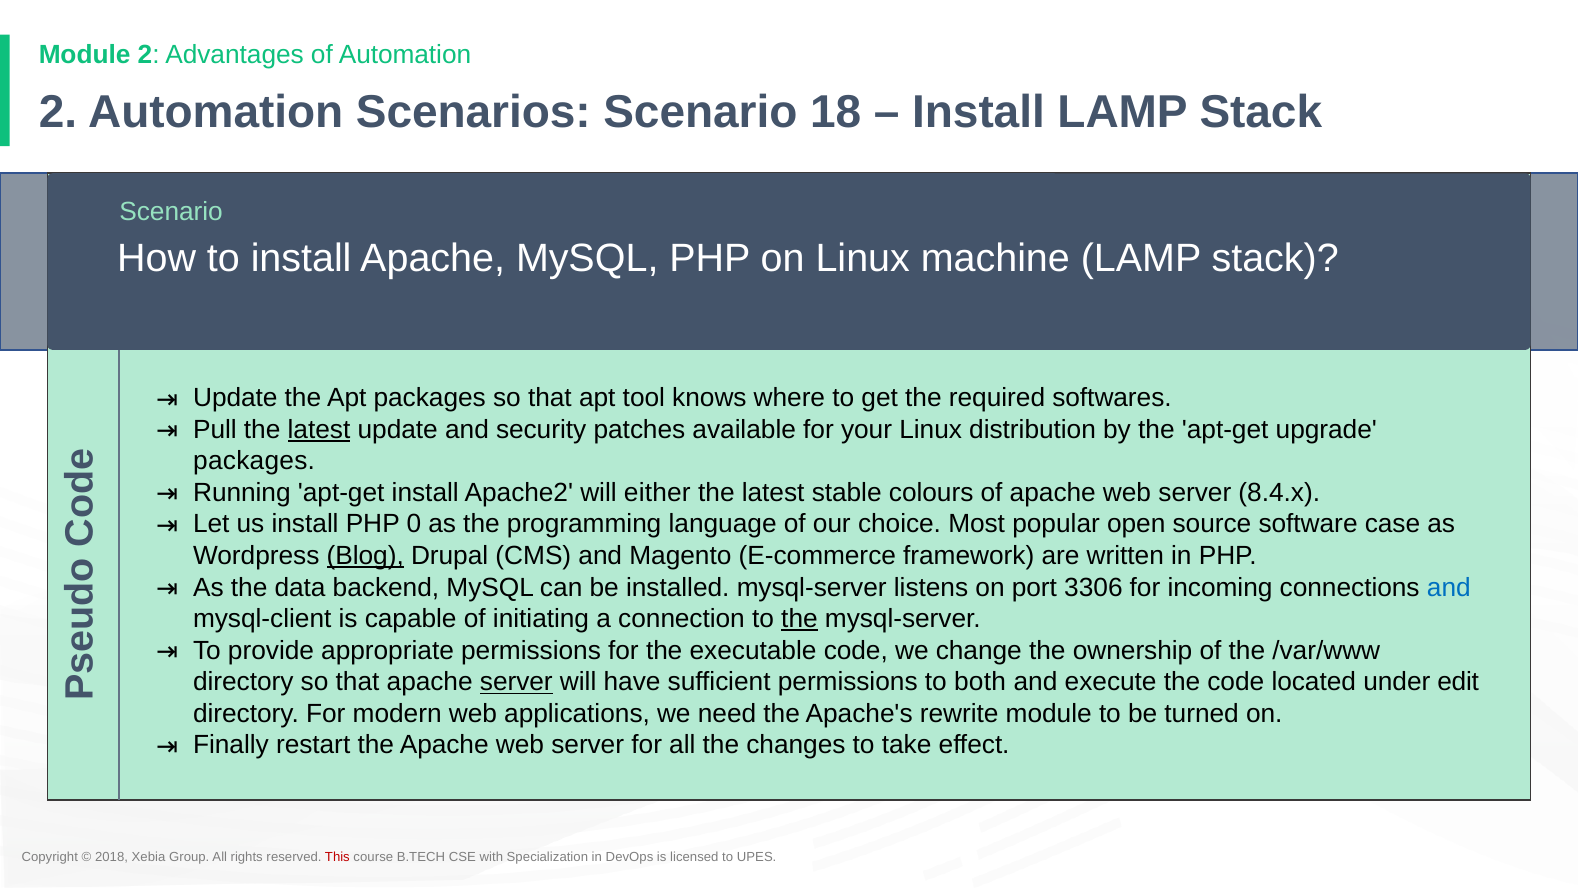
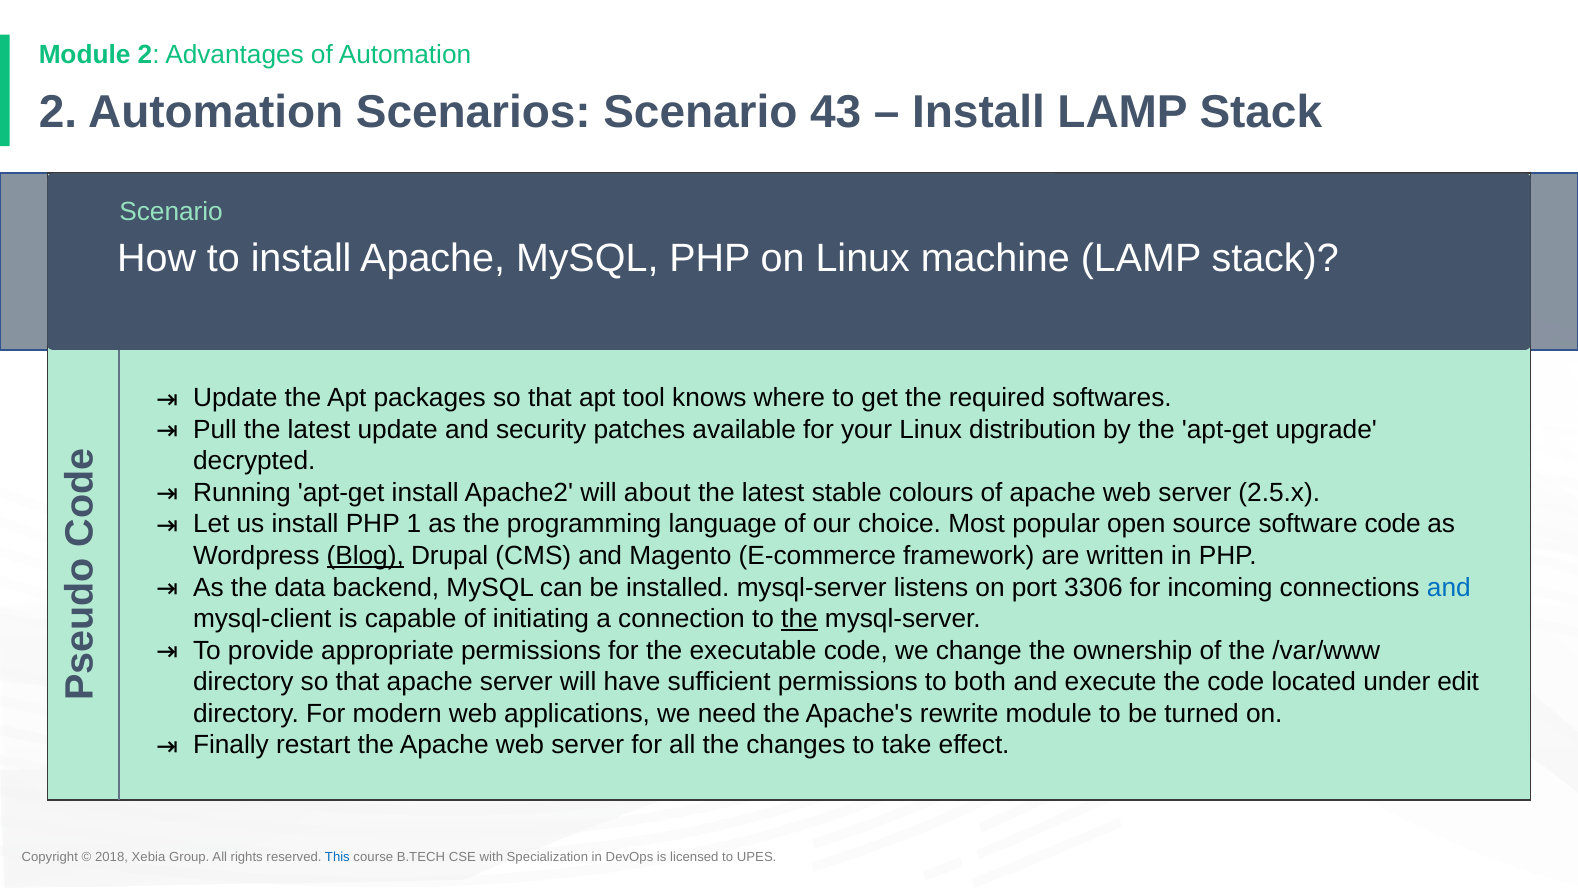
18: 18 -> 43
latest at (319, 429) underline: present -> none
packages at (254, 461): packages -> decrypted
either: either -> about
8.4.x: 8.4.x -> 2.5.x
0: 0 -> 1
software case: case -> code
server at (516, 682) underline: present -> none
This colour: red -> blue
